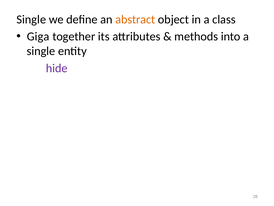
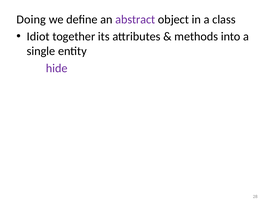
Single at (31, 19): Single -> Doing
abstract colour: orange -> purple
Giga: Giga -> Idiot
